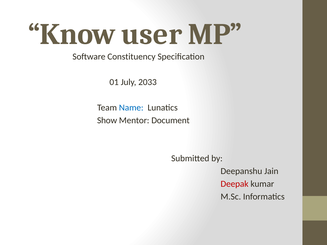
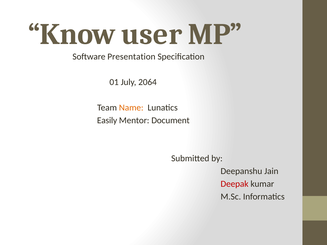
Constituency: Constituency -> Presentation
2033: 2033 -> 2064
Name colour: blue -> orange
Show: Show -> Easily
